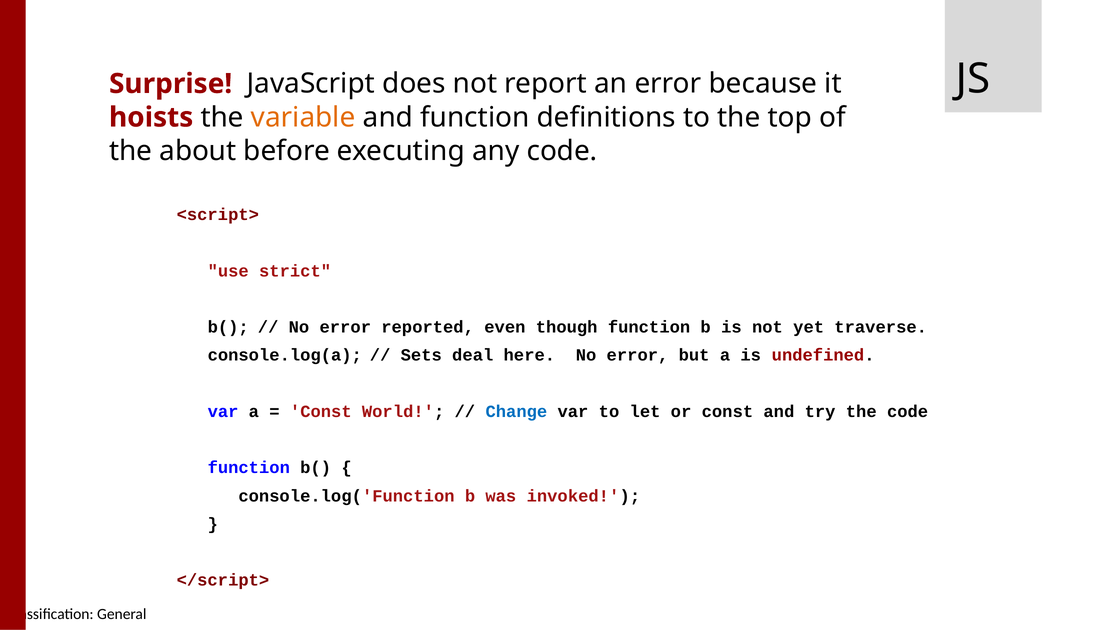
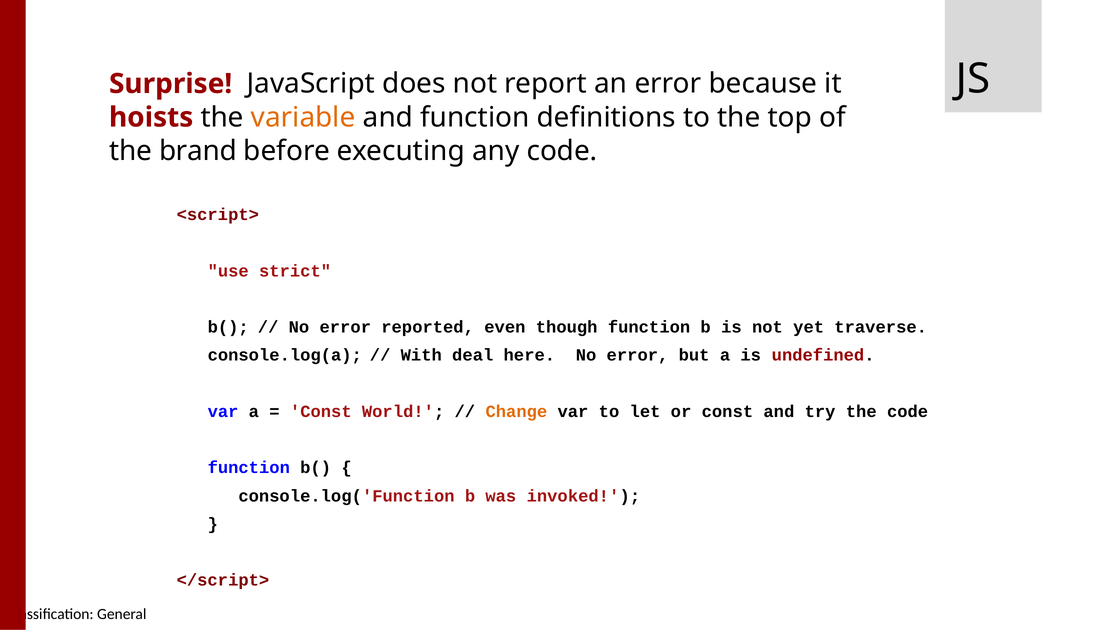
about: about -> brand
Sets: Sets -> With
Change colour: blue -> orange
